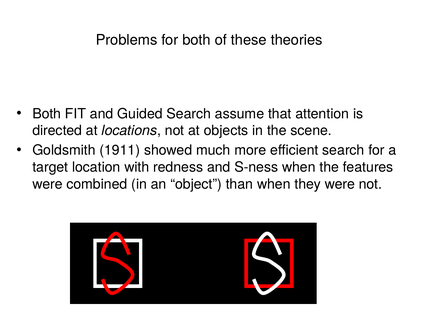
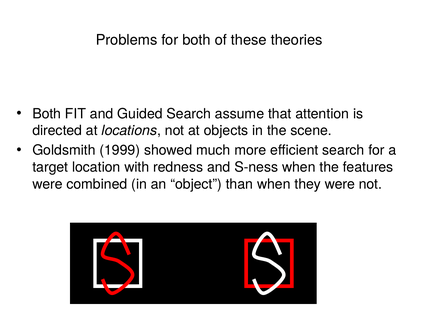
1911: 1911 -> 1999
